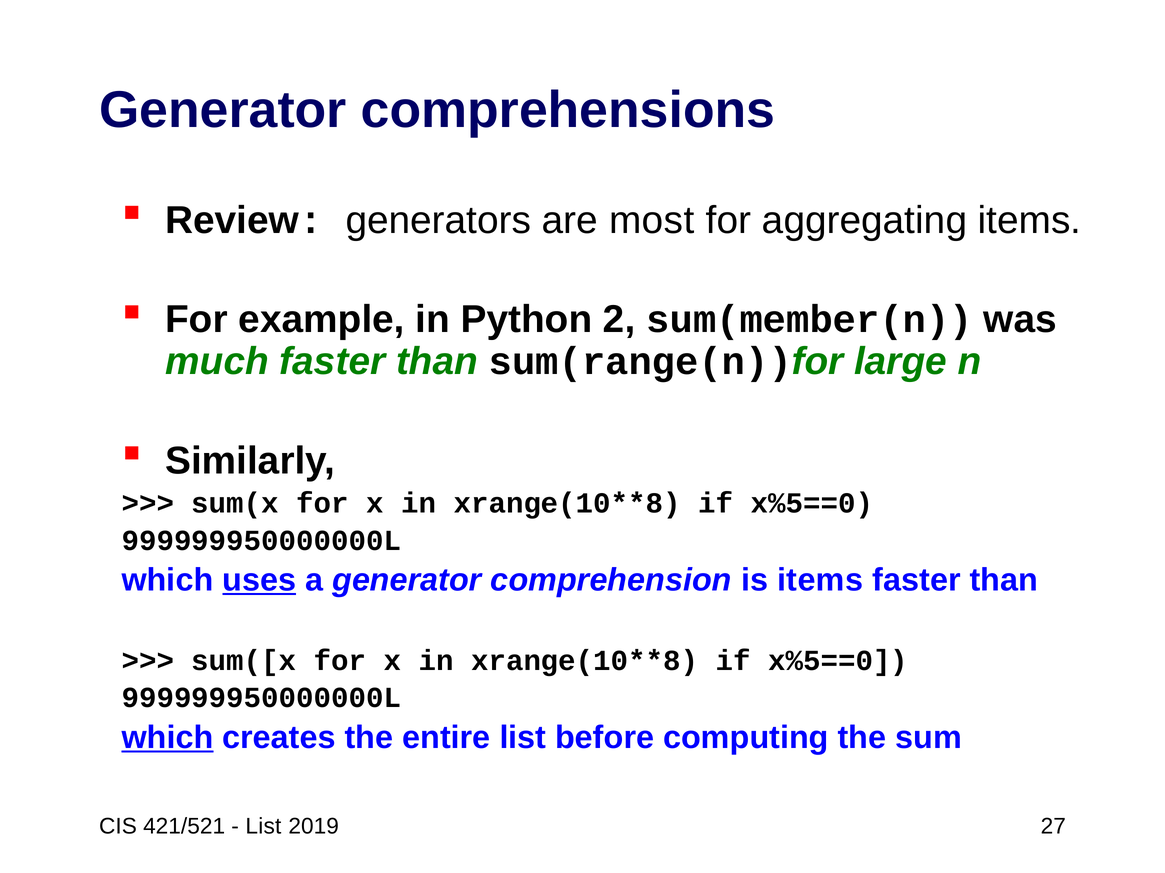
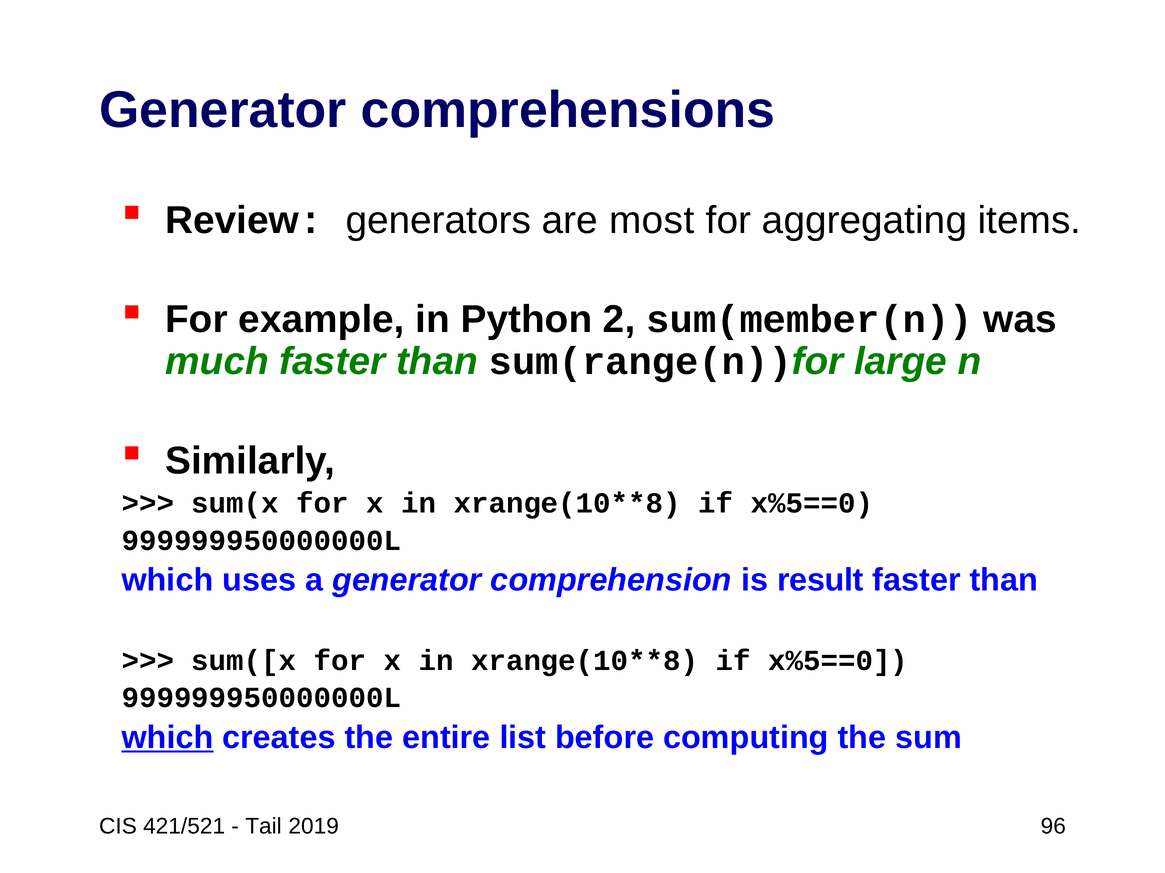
uses underline: present -> none
is items: items -> result
List at (263, 827): List -> Tail
27: 27 -> 96
